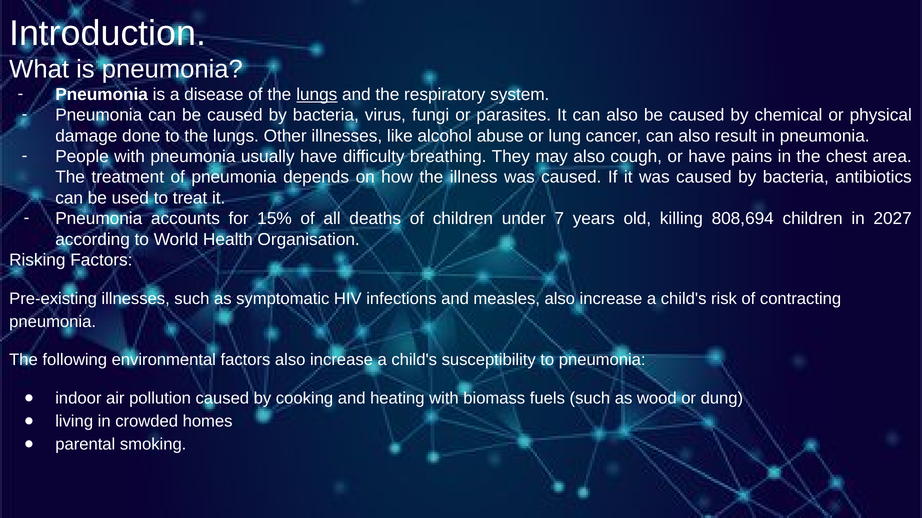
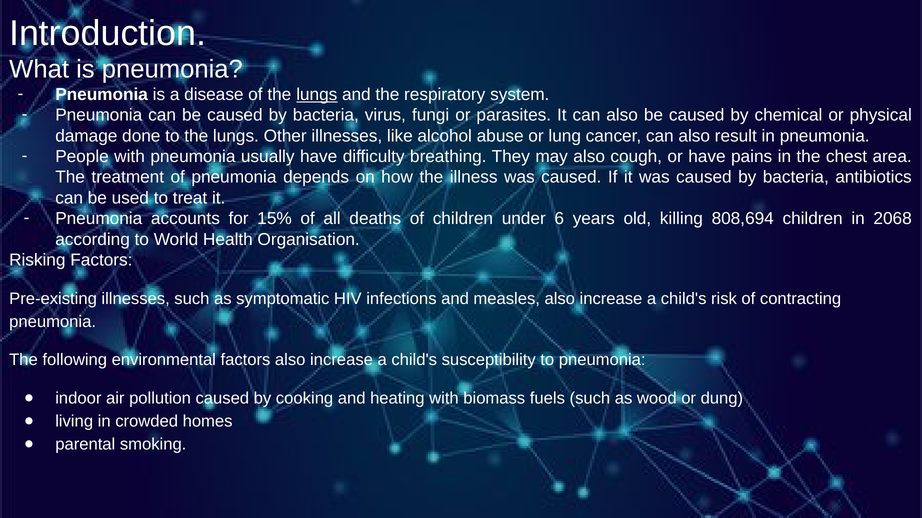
7: 7 -> 6
2027: 2027 -> 2068
